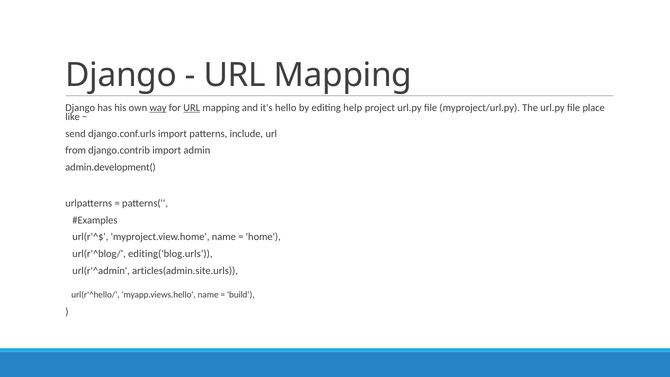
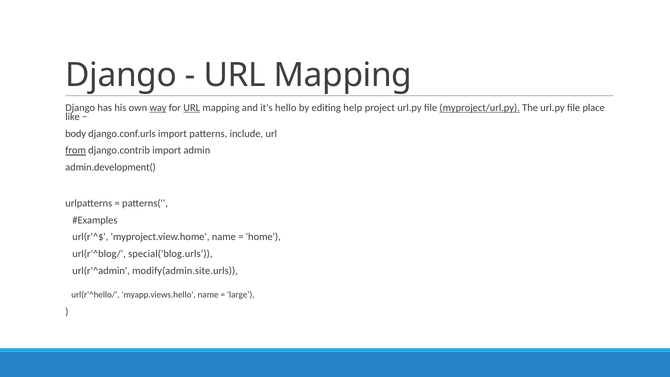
myproject/url.py underline: none -> present
send: send -> body
from underline: none -> present
editing('blog.urls: editing('blog.urls -> special('blog.urls
articles(admin.site.urls: articles(admin.site.urls -> modify(admin.site.urls
build: build -> large
